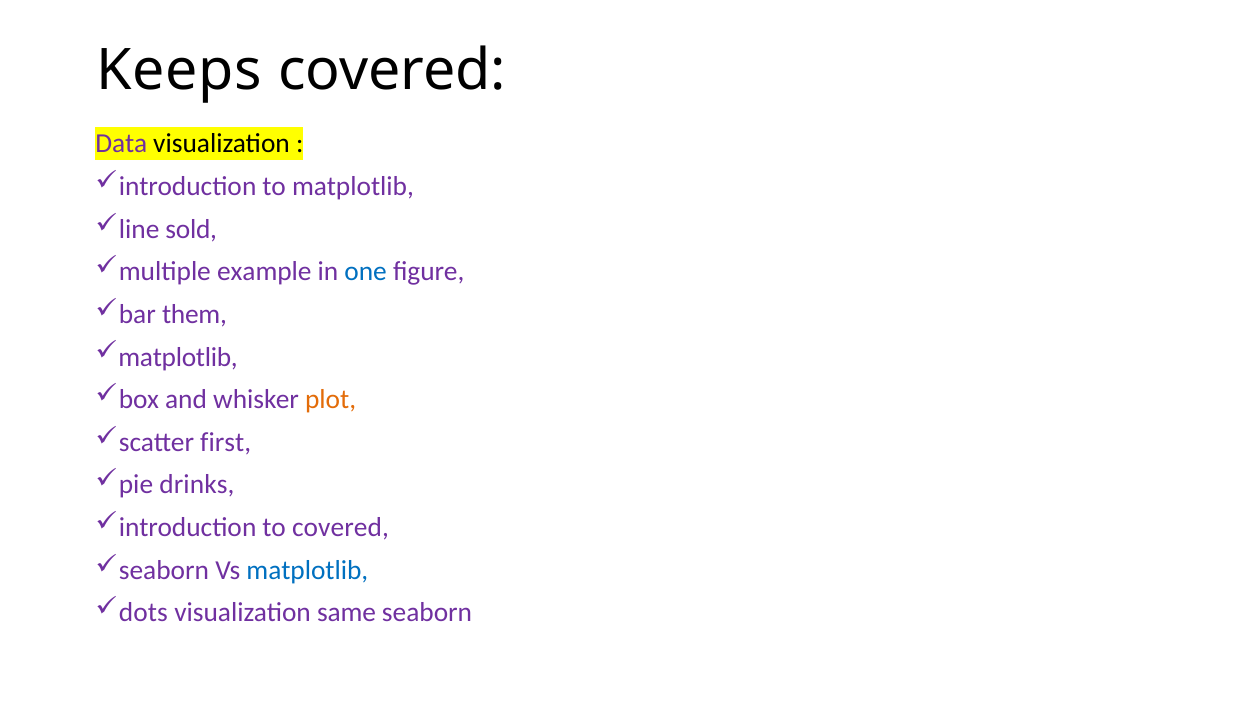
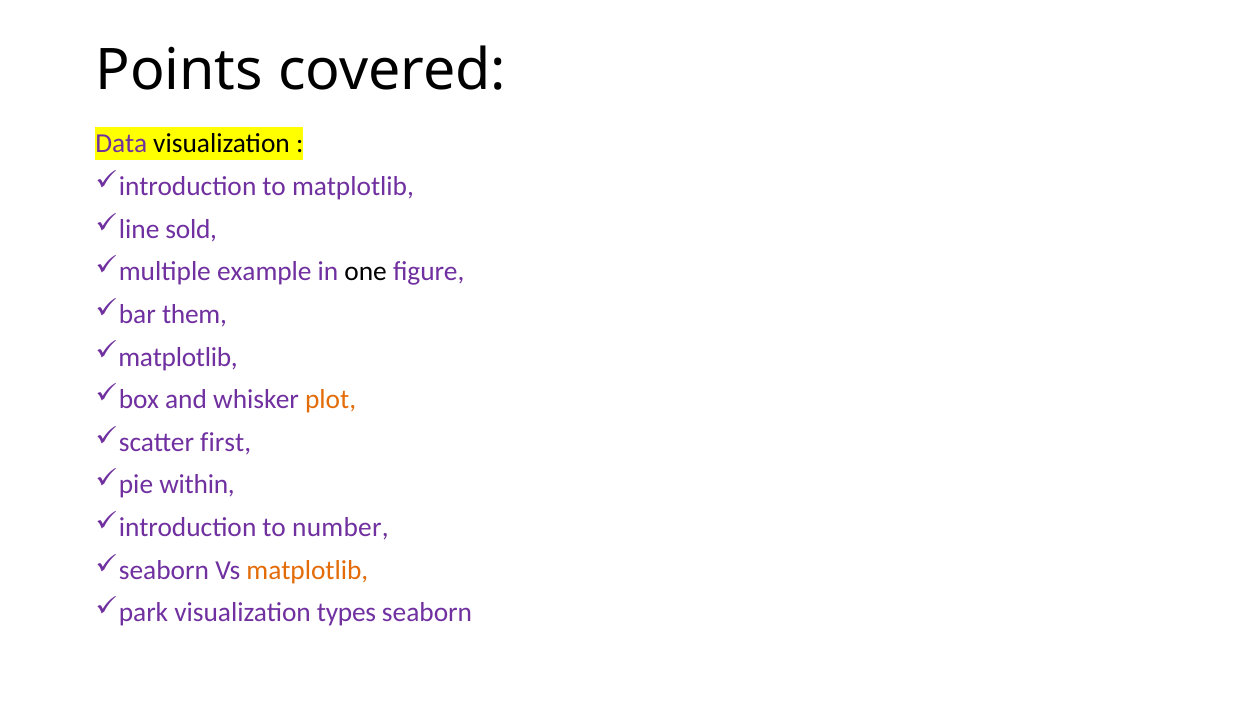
Keeps: Keeps -> Points
one colour: blue -> black
drinks: drinks -> within
to covered: covered -> number
matplotlib at (307, 570) colour: blue -> orange
dots: dots -> park
same: same -> types
